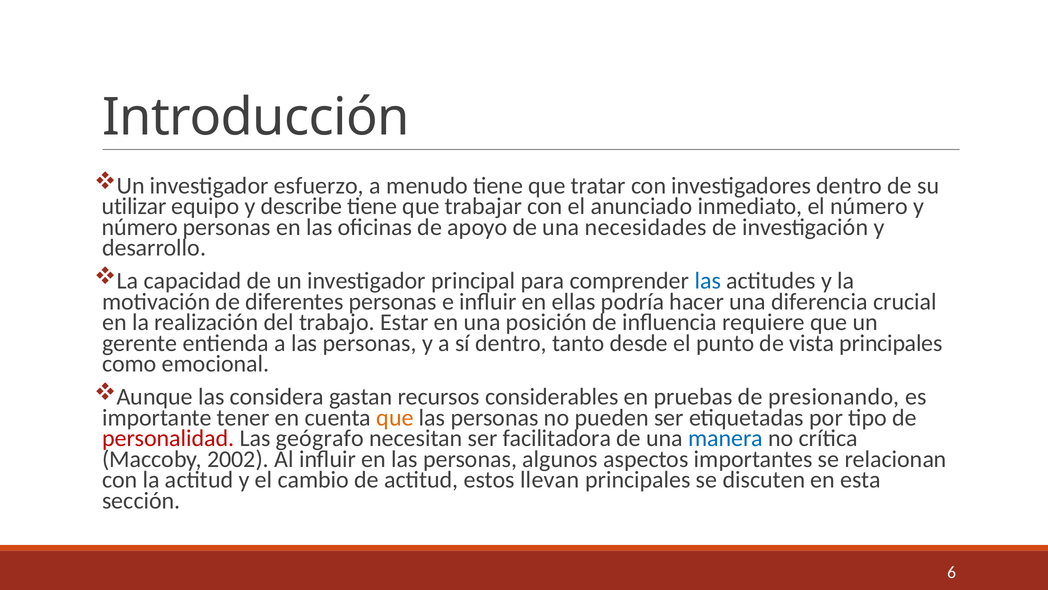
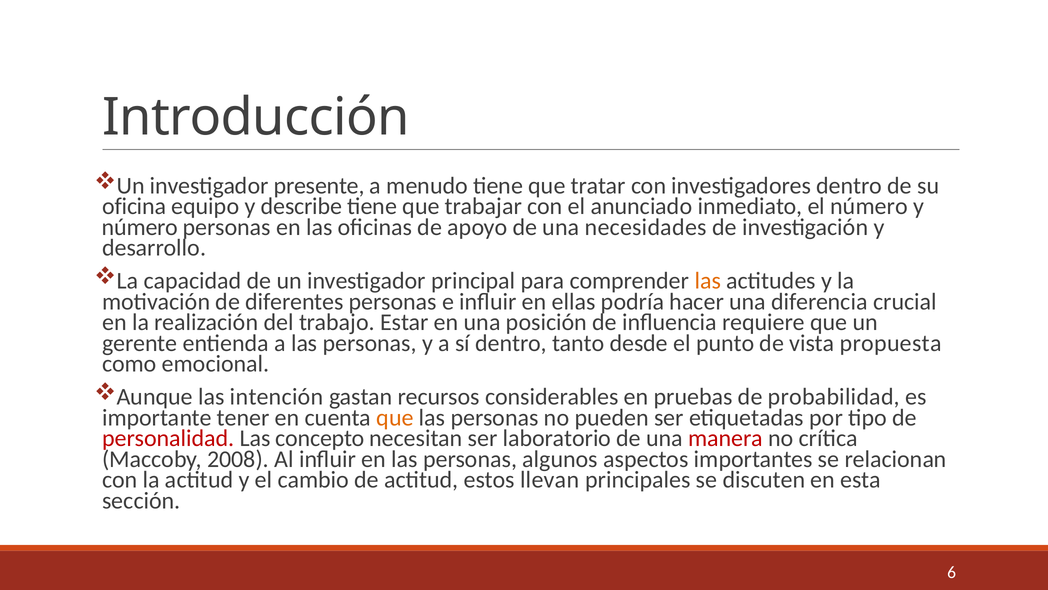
esfuerzo: esfuerzo -> presente
utilizar: utilizar -> oficina
las at (708, 281) colour: blue -> orange
vista principales: principales -> propuesta
considera: considera -> intención
presionando: presionando -> probabilidad
geógrafo: geógrafo -> concepto
facilitadora: facilitadora -> laboratorio
manera colour: blue -> red
2002: 2002 -> 2008
